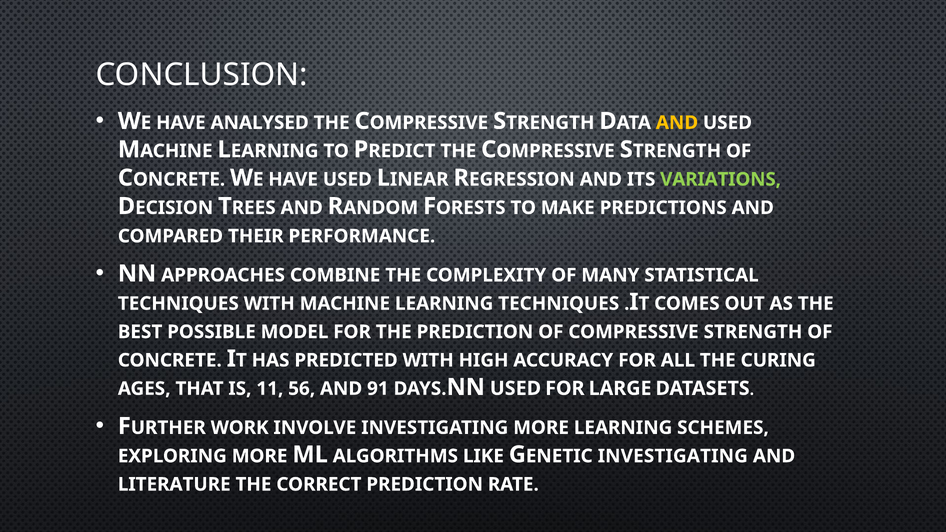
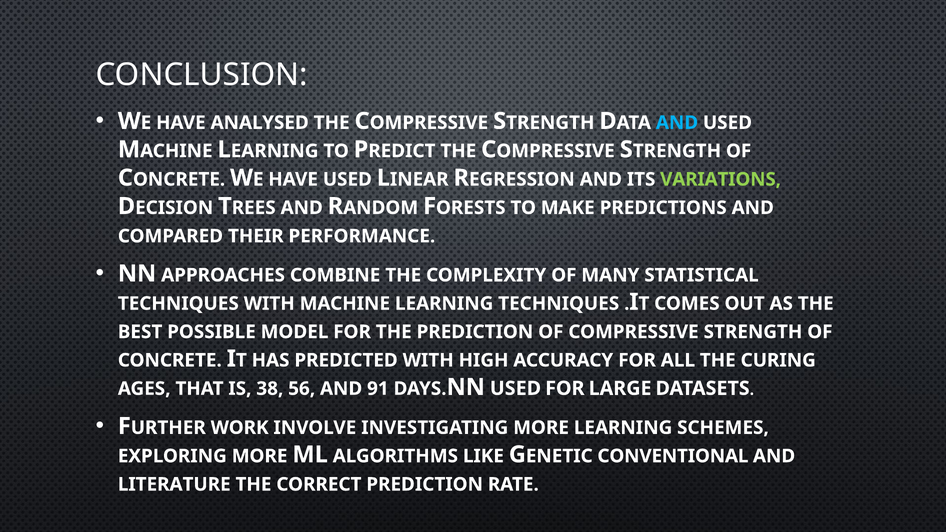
AND at (677, 123) colour: yellow -> light blue
11: 11 -> 38
INVESTIGATING at (673, 456): INVESTIGATING -> CONVENTIONAL
